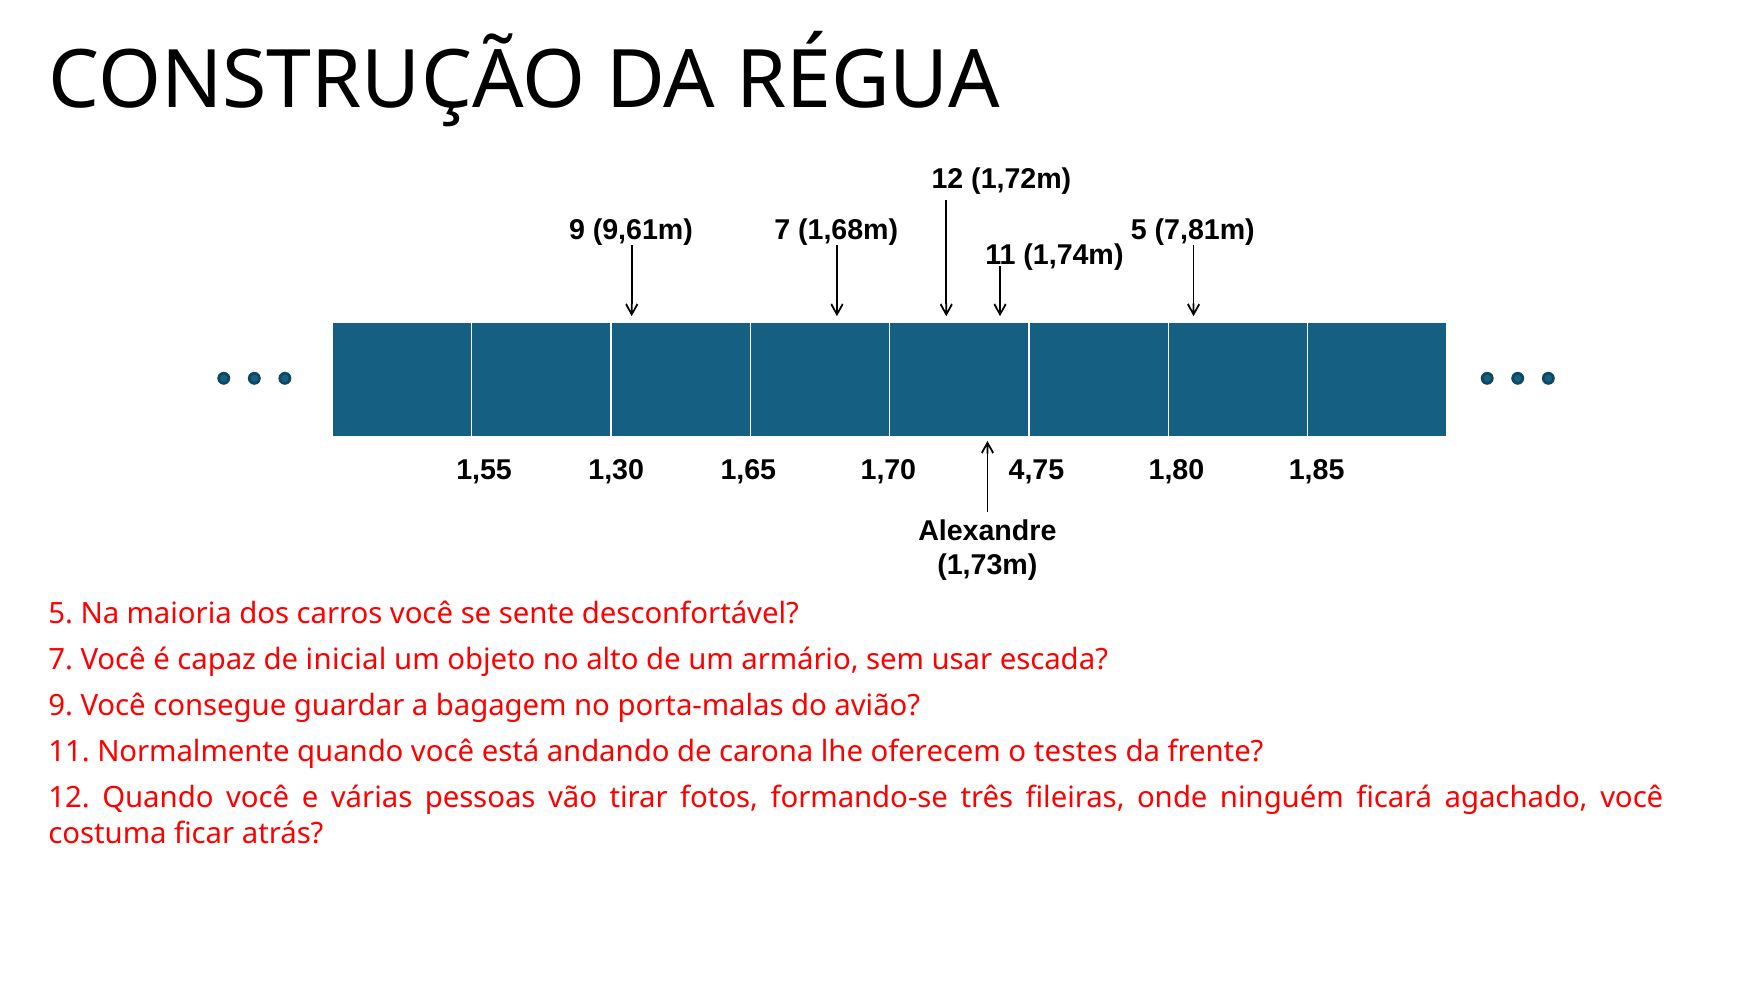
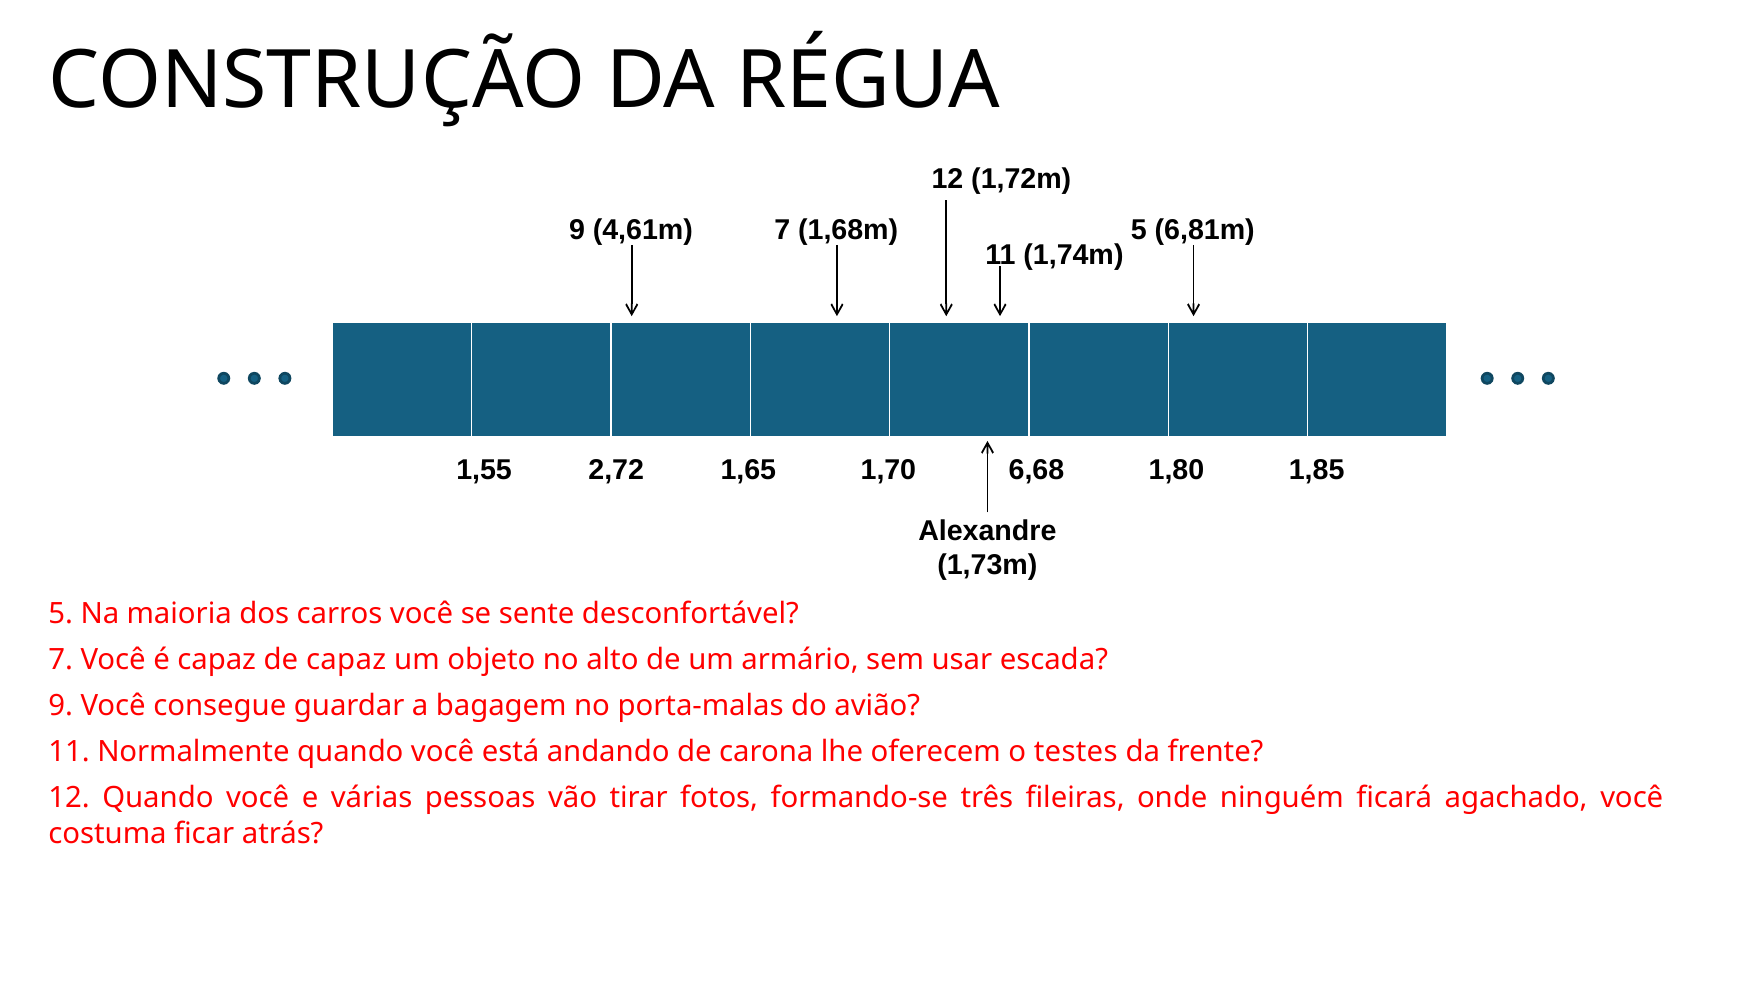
9,61m: 9,61m -> 4,61m
7,81m: 7,81m -> 6,81m
1,30: 1,30 -> 2,72
4,75: 4,75 -> 6,68
de inicial: inicial -> capaz
